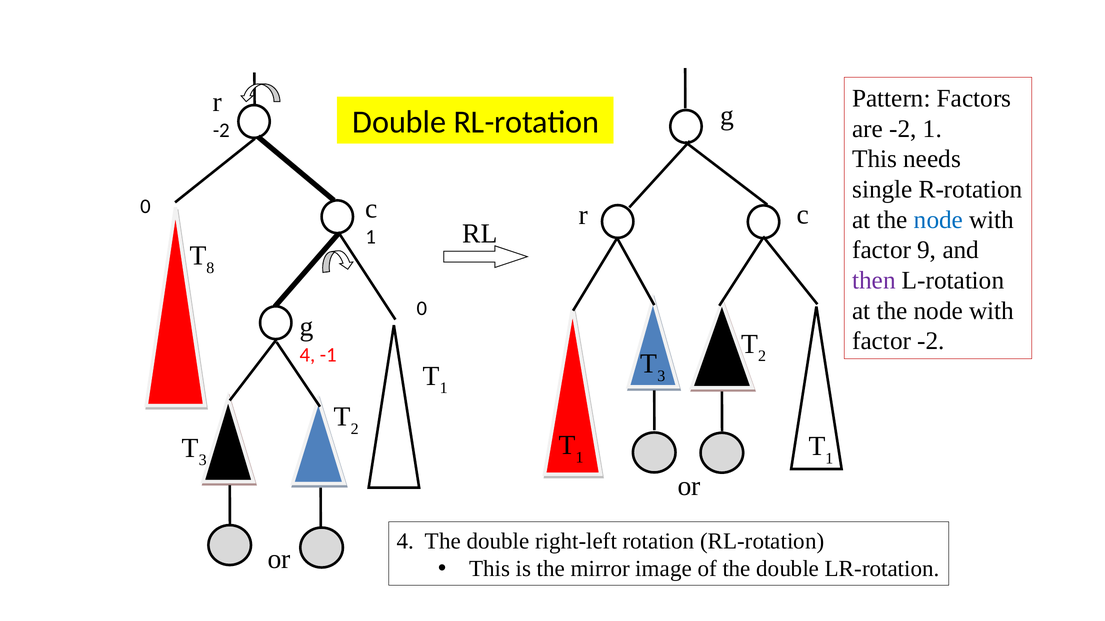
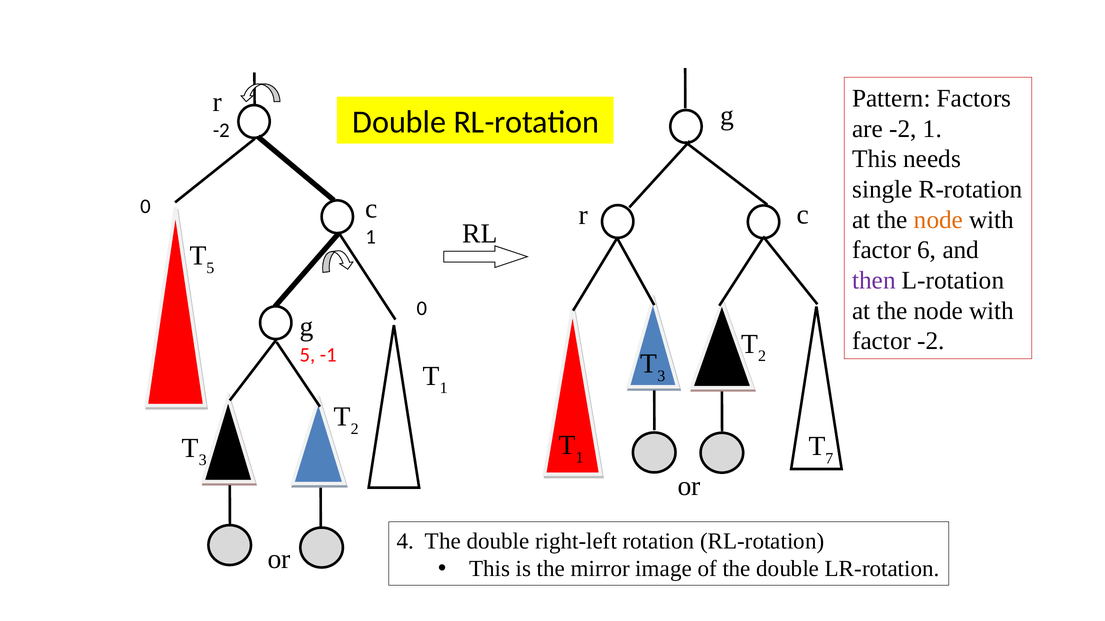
node at (938, 220) colour: blue -> orange
9: 9 -> 6
8 at (210, 268): 8 -> 5
4 at (307, 355): 4 -> 5
1 at (829, 459): 1 -> 7
